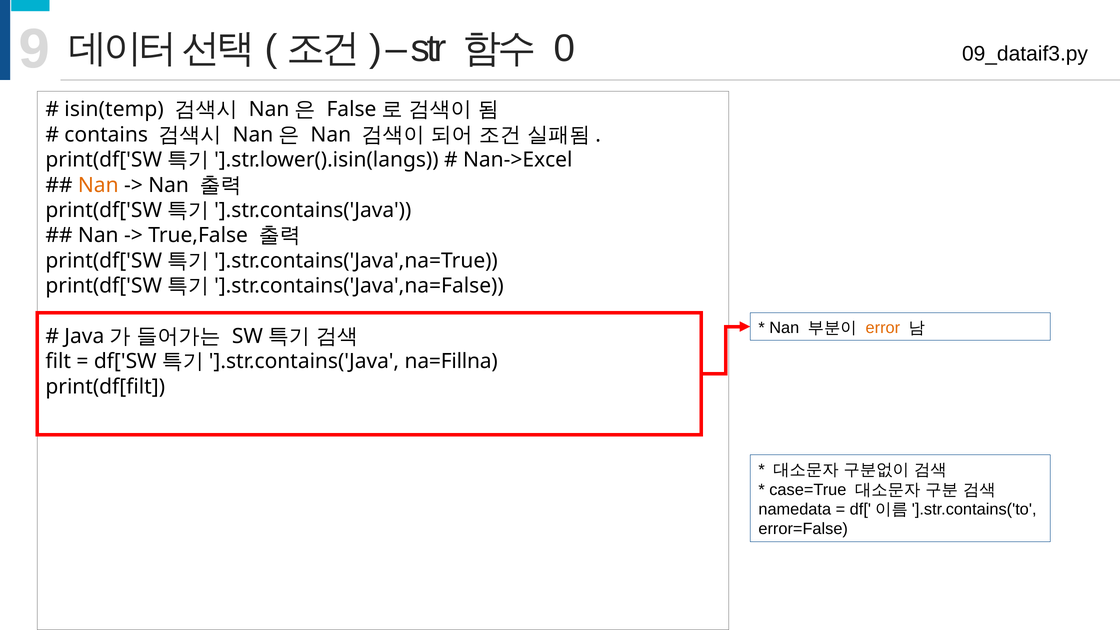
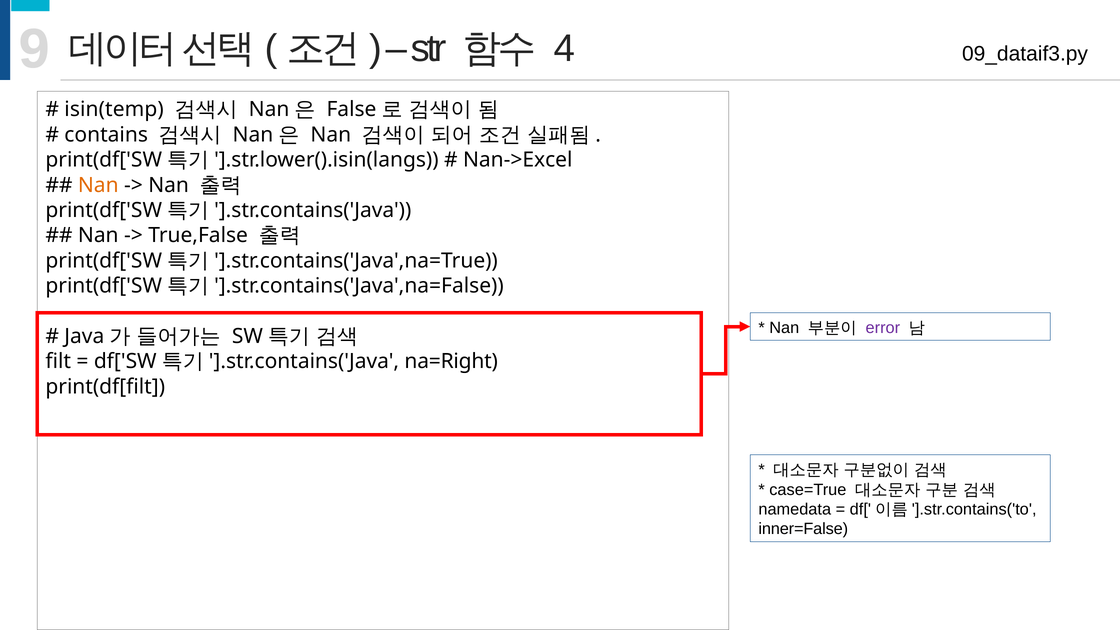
0: 0 -> 4
error colour: orange -> purple
na=Fillna: na=Fillna -> na=Right
error=False: error=False -> inner=False
